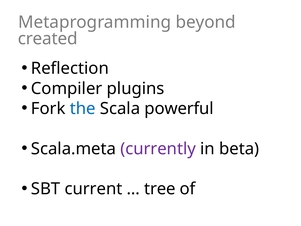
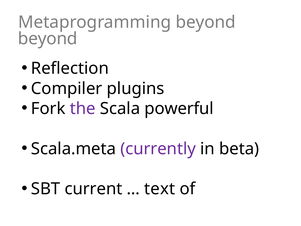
created at (48, 39): created -> beyond
the colour: blue -> purple
tree: tree -> text
